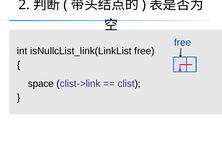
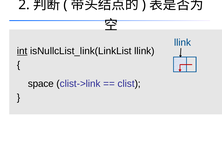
free at (183, 43): free -> llink
int underline: none -> present
isNullcList_link(LinkList free: free -> llink
